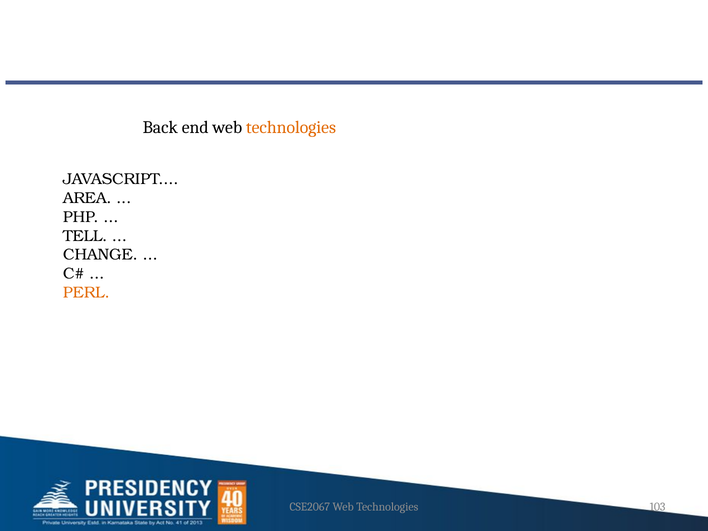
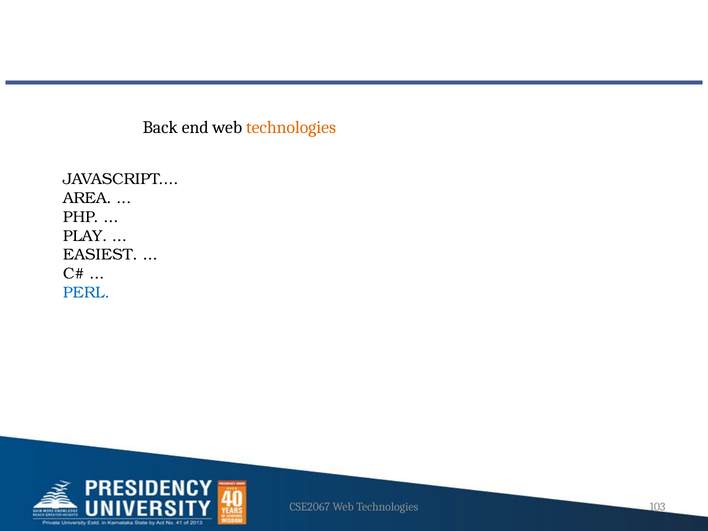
TELL: TELL -> PLAY
CHANGE: CHANGE -> EASIEST
PERL colour: orange -> blue
